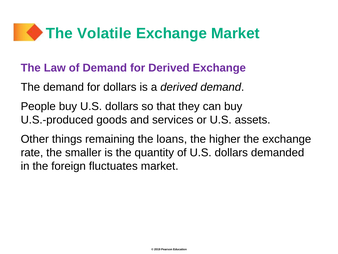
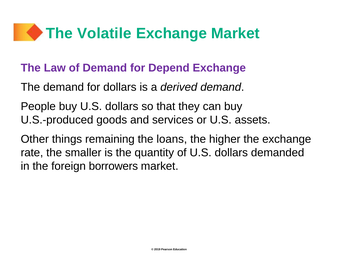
for Derived: Derived -> Depend
fluctuates: fluctuates -> borrowers
